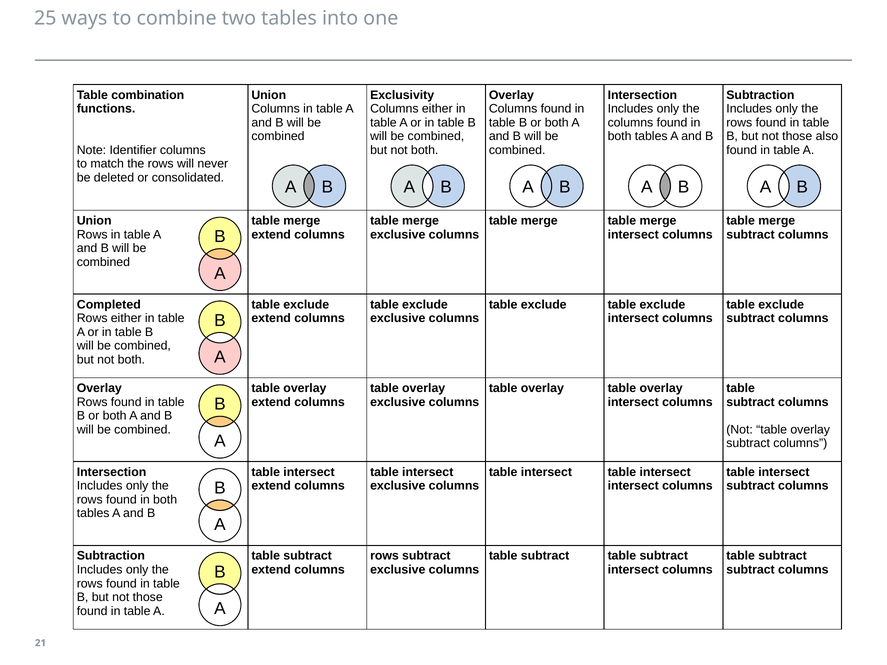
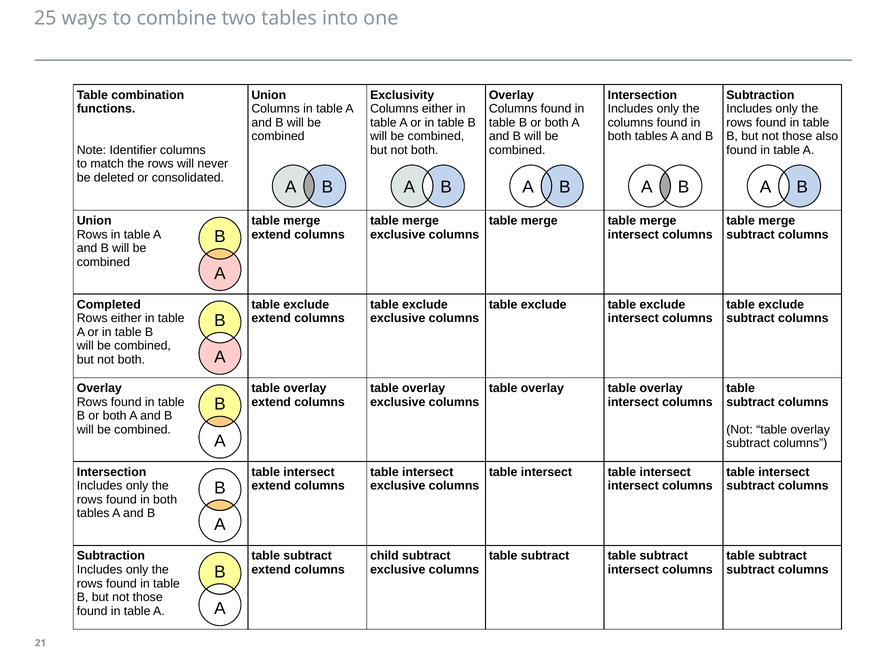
rows at (384, 556): rows -> child
